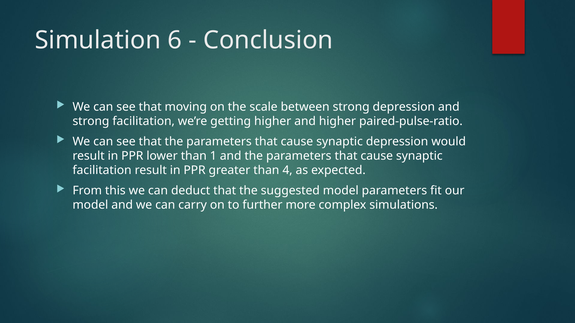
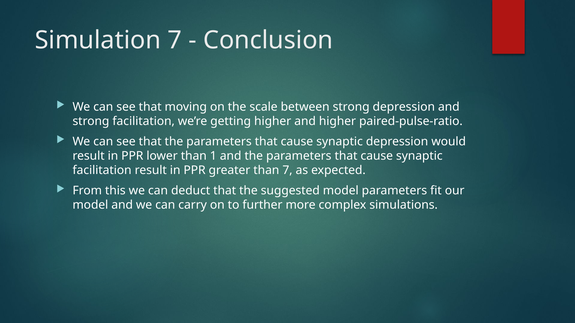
Simulation 6: 6 -> 7
than 4: 4 -> 7
